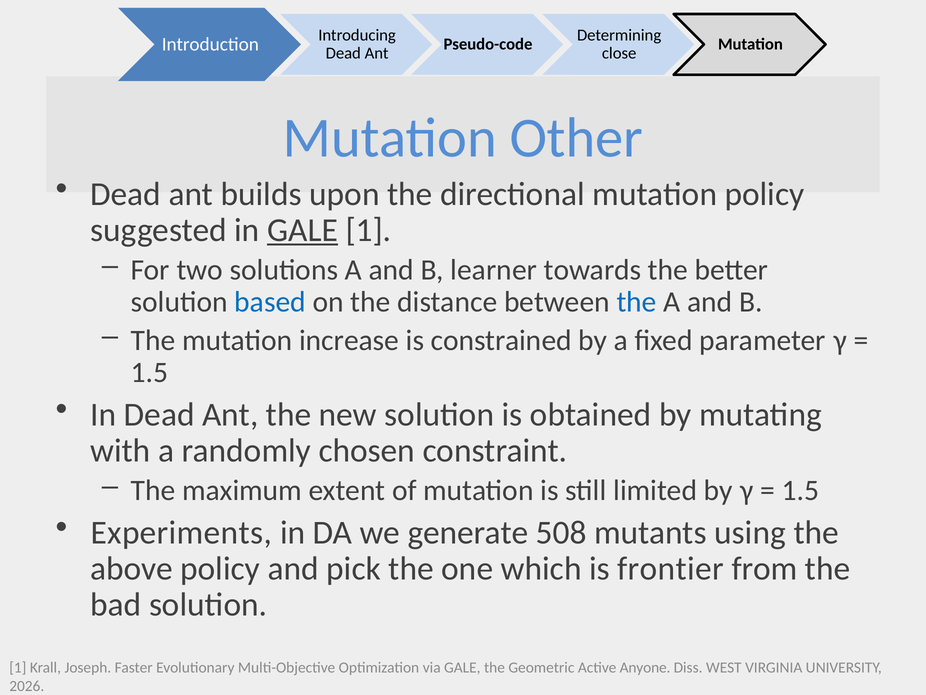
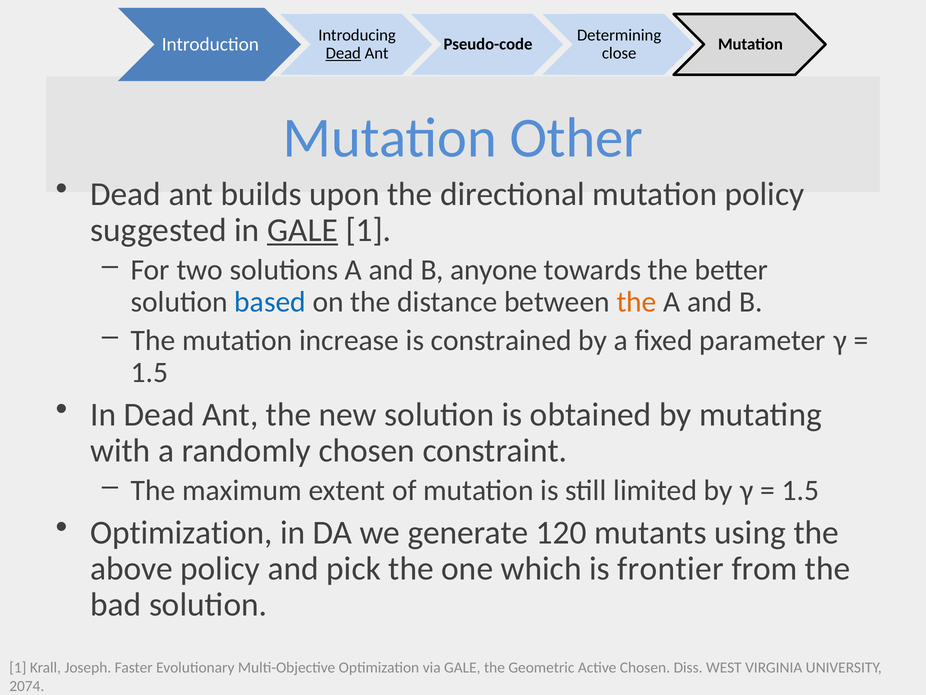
Dead at (343, 53) underline: none -> present
learner: learner -> anyone
the at (637, 302) colour: blue -> orange
Experiments at (181, 532): Experiments -> Optimization
508: 508 -> 120
Active Anyone: Anyone -> Chosen
2026: 2026 -> 2074
